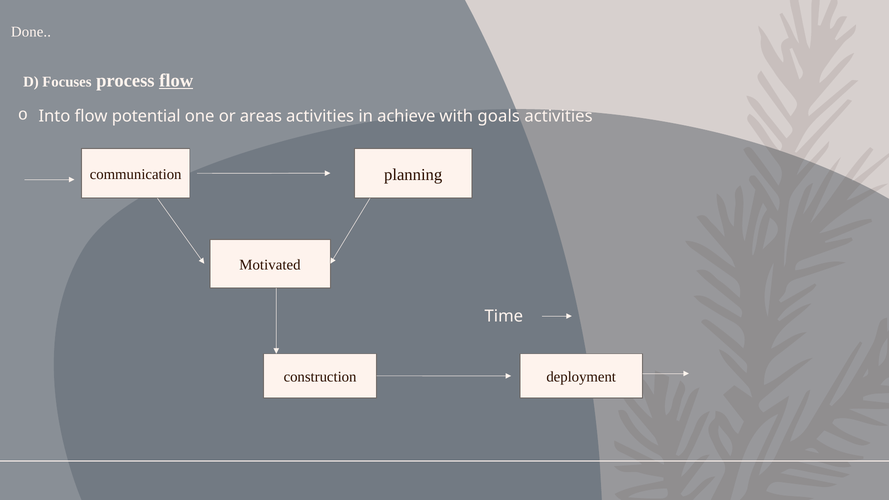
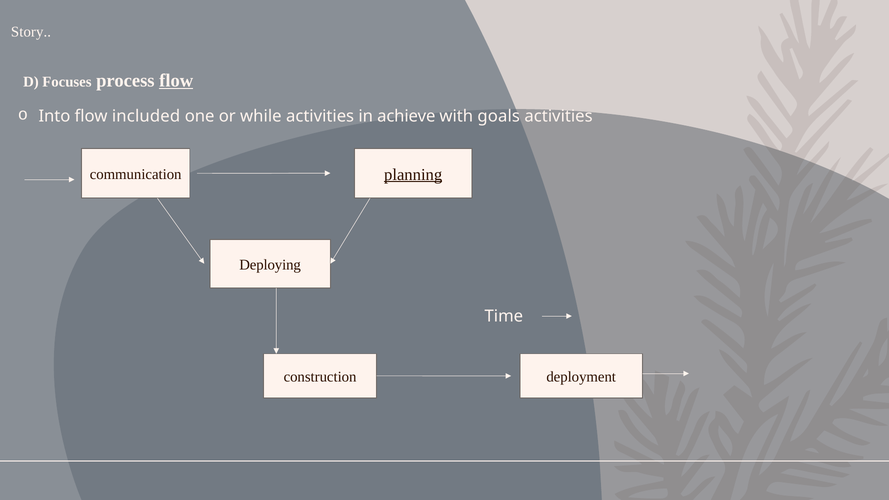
Done: Done -> Story
potential: potential -> included
areas: areas -> while
planning underline: none -> present
Motivated: Motivated -> Deploying
